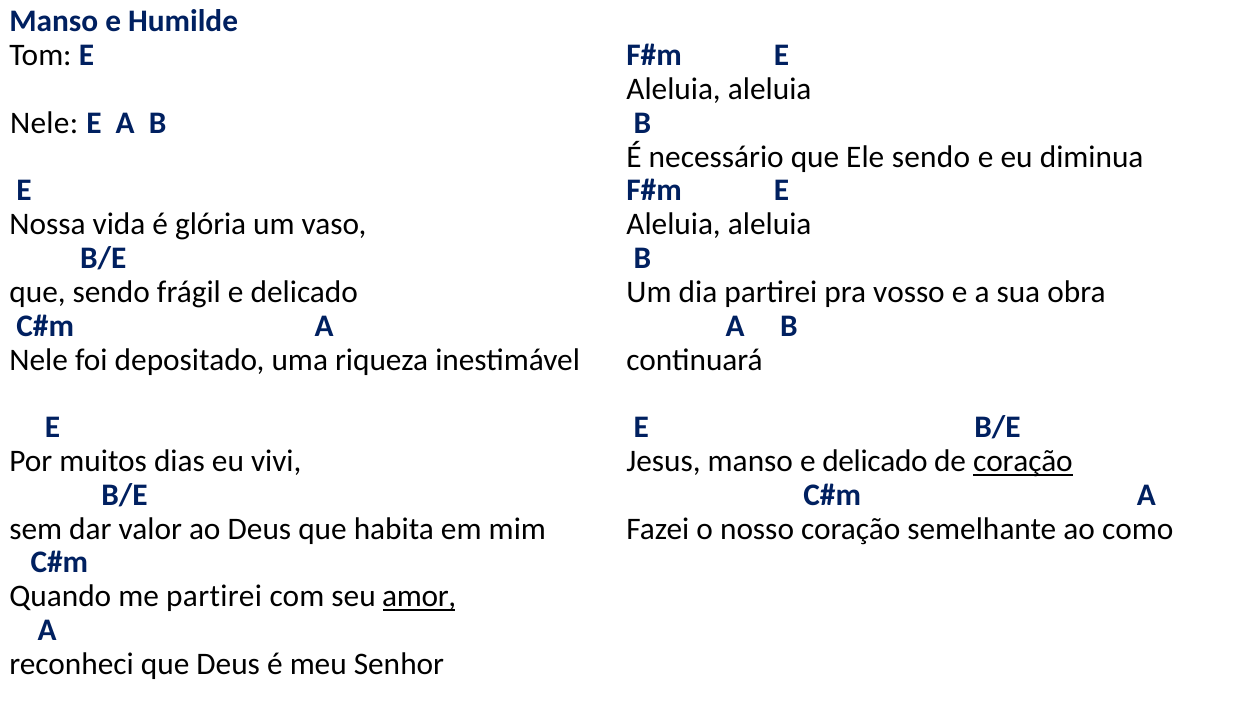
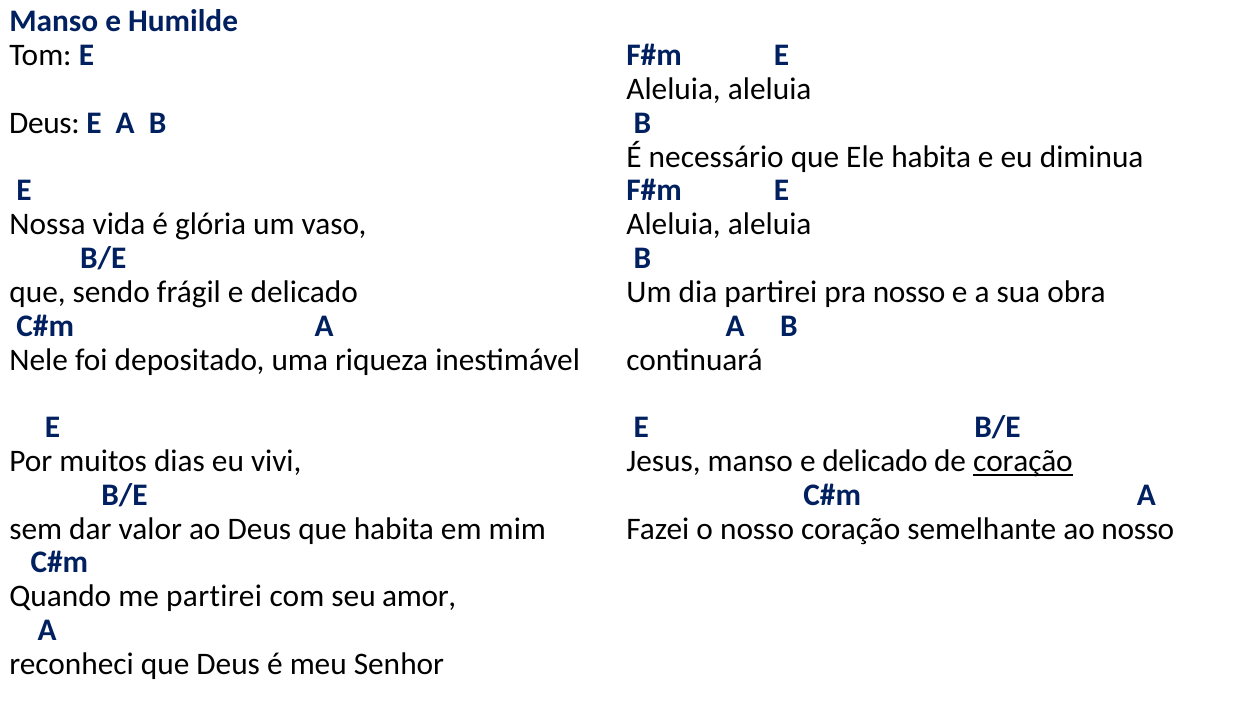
Nele at (44, 123): Nele -> Deus
Ele sendo: sendo -> habita
pra vosso: vosso -> nosso
ao como: como -> nosso
amor underline: present -> none
